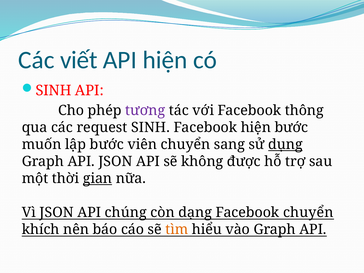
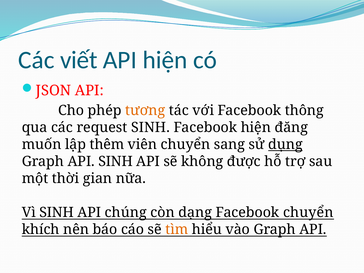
SINH at (54, 90): SINH -> JSON
tương colour: purple -> orange
hiện bước: bước -> đăng
lập bước: bước -> thêm
API JSON: JSON -> SINH
gian underline: present -> none
Vì JSON: JSON -> SINH
